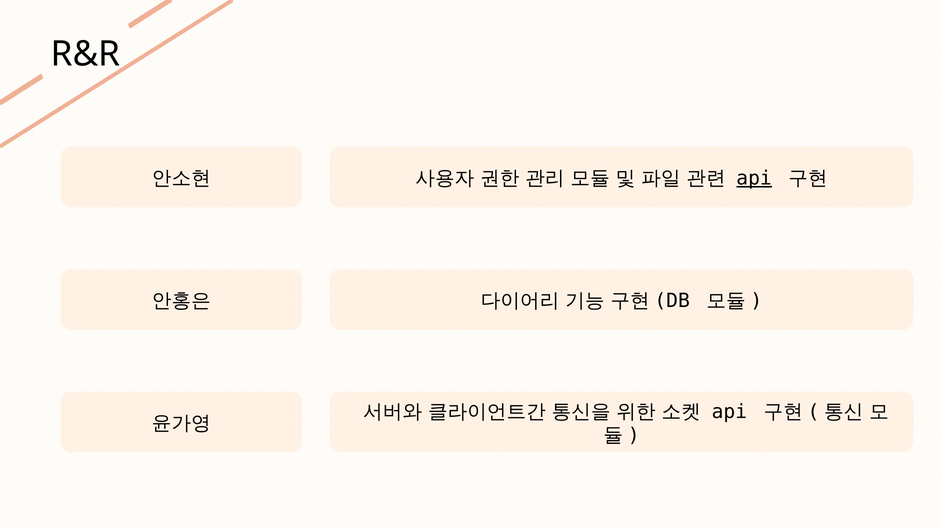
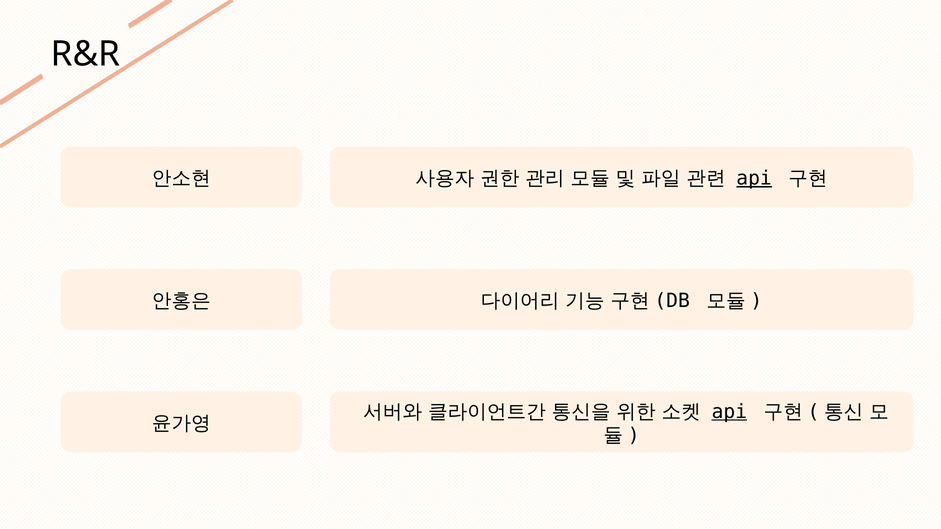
api at (729, 412) underline: none -> present
